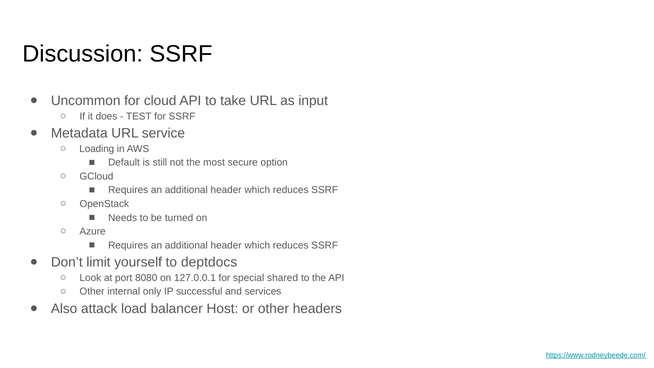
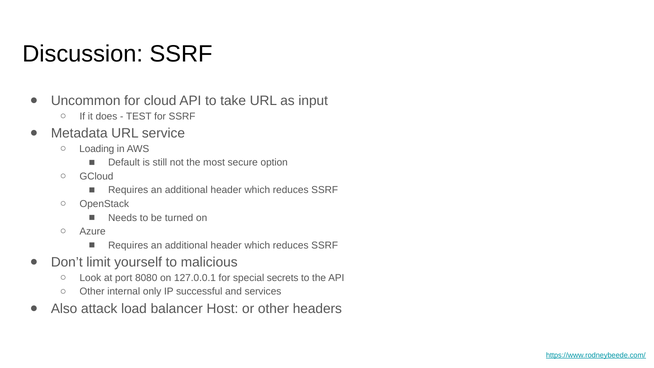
deptdocs: deptdocs -> malicious
shared: shared -> secrets
